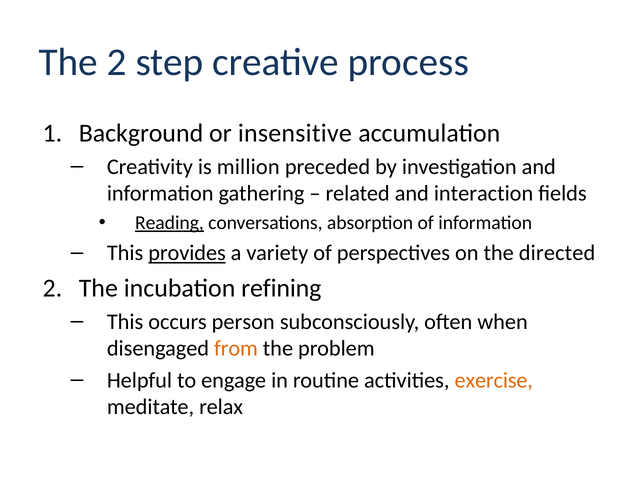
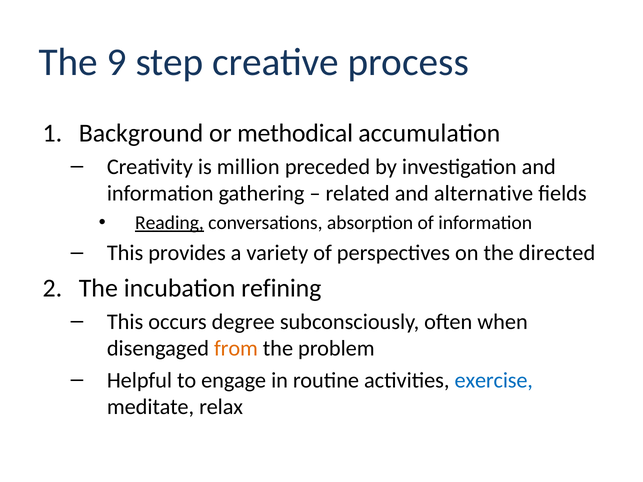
The 2: 2 -> 9
insensitive: insensitive -> methodical
interaction: interaction -> alternative
provides underline: present -> none
person: person -> degree
exercise colour: orange -> blue
